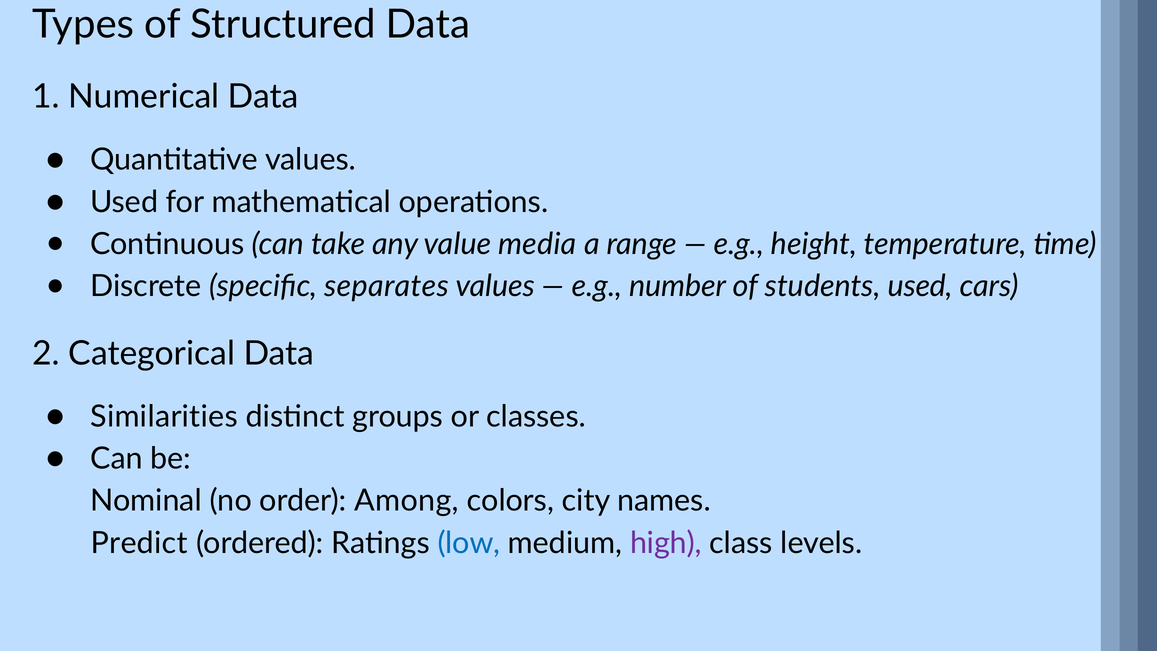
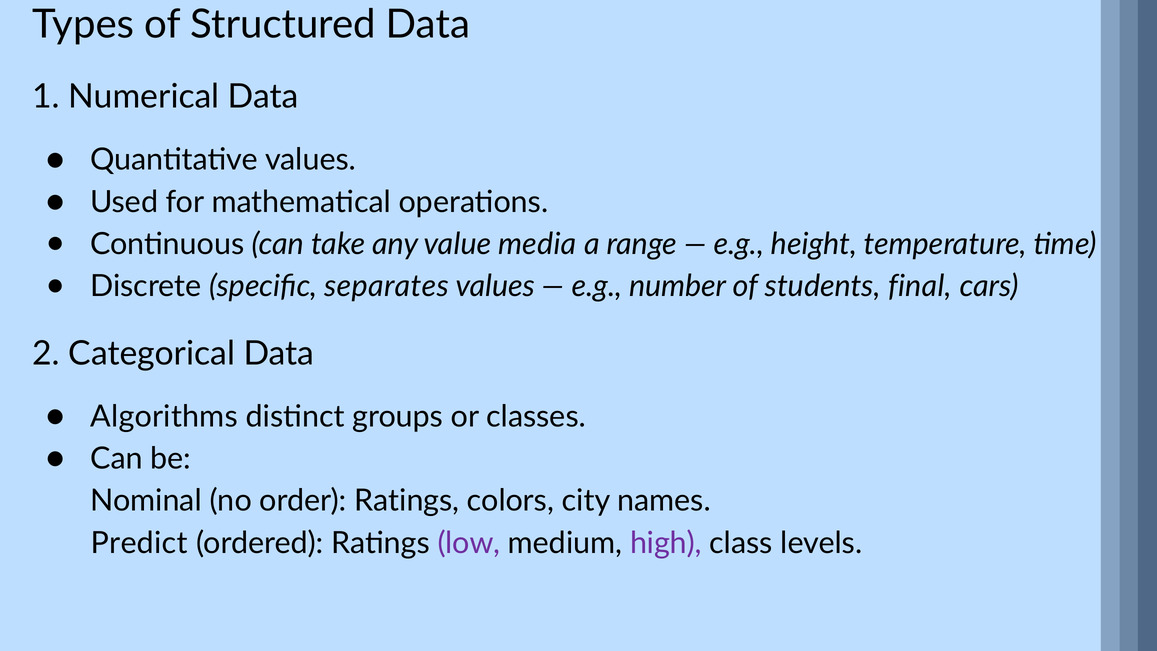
students used: used -> final
Similarities: Similarities -> Algorithms
order Among: Among -> Ratings
low colour: blue -> purple
